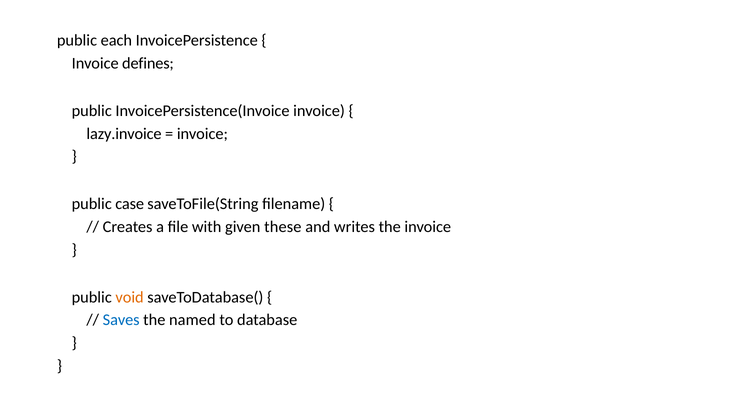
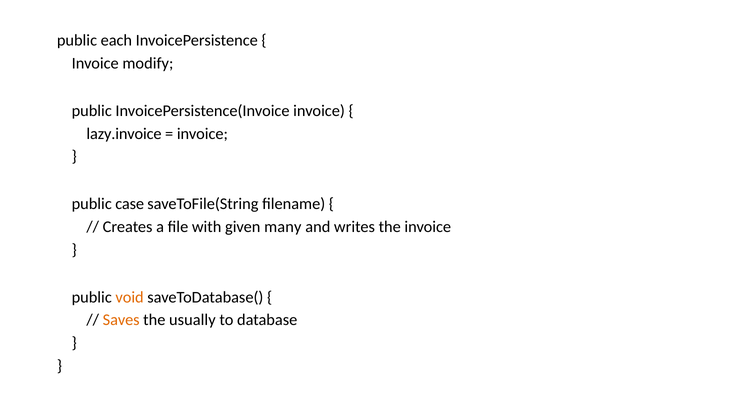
defines: defines -> modify
these: these -> many
Saves colour: blue -> orange
named: named -> usually
